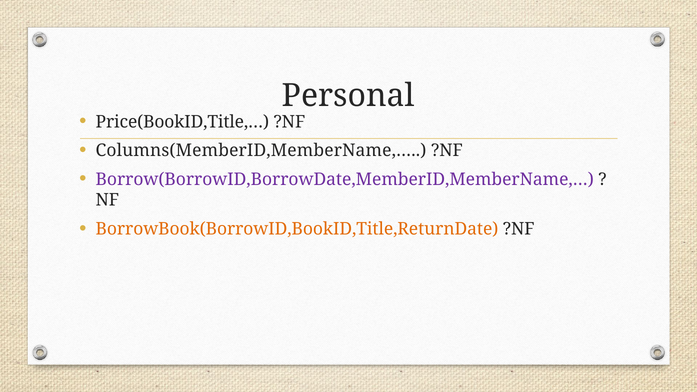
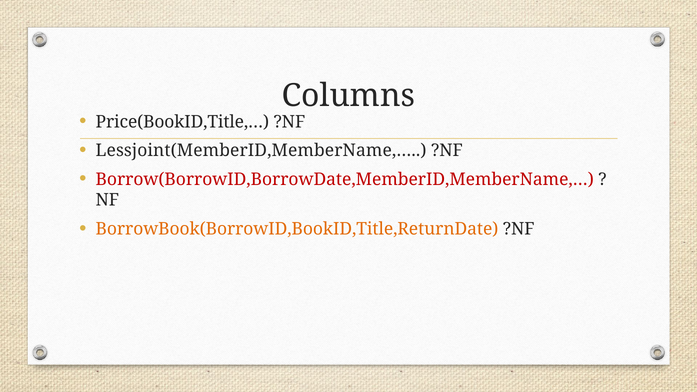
Personal: Personal -> Columns
Columns(MemberID,MemberName,…: Columns(MemberID,MemberName,… -> Lessjoint(MemberID,MemberName,…
Borrow(BorrowID,BorrowDate,MemberID,MemberName,… colour: purple -> red
